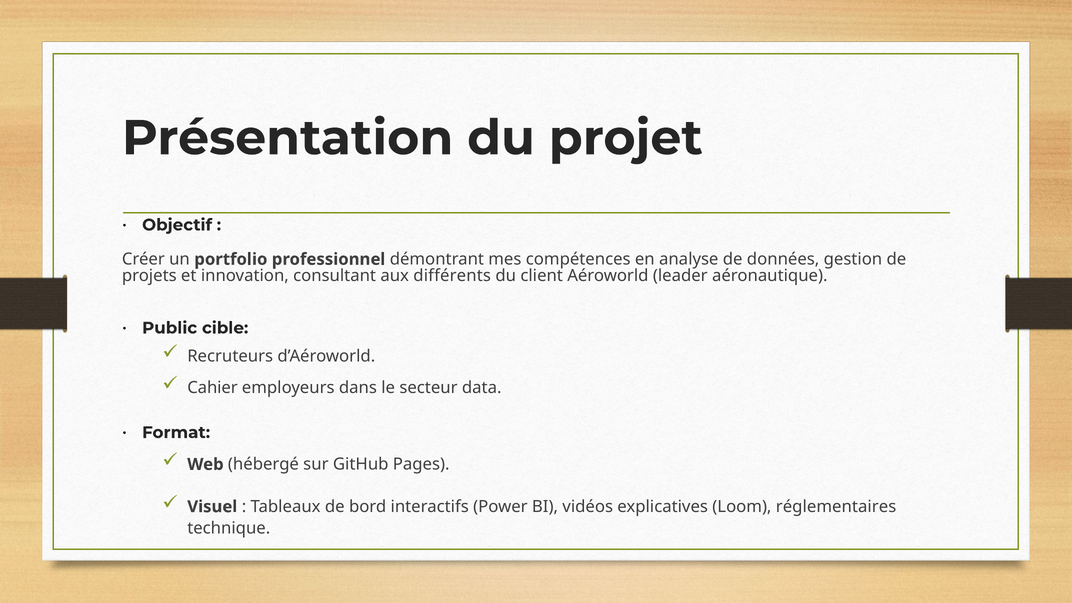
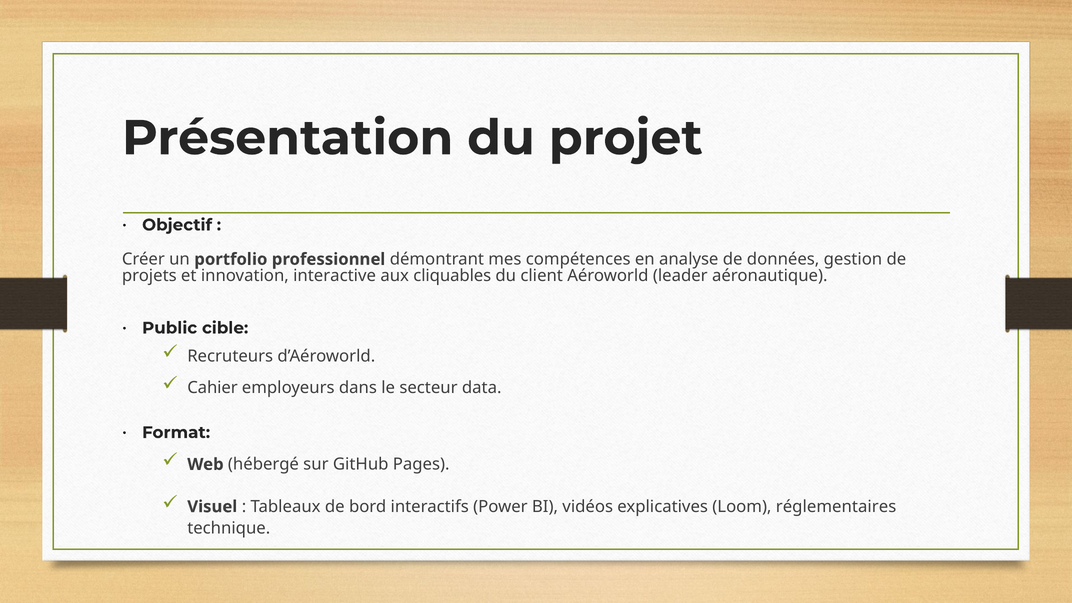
consultant: consultant -> interactive
différents: différents -> cliquables
